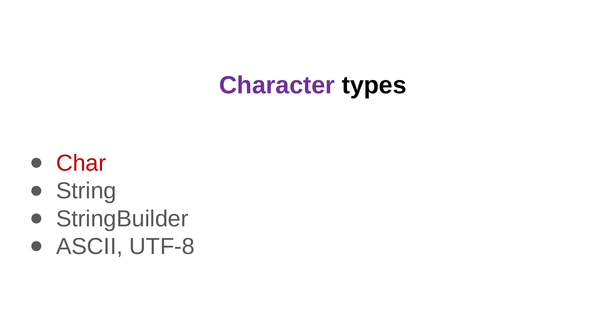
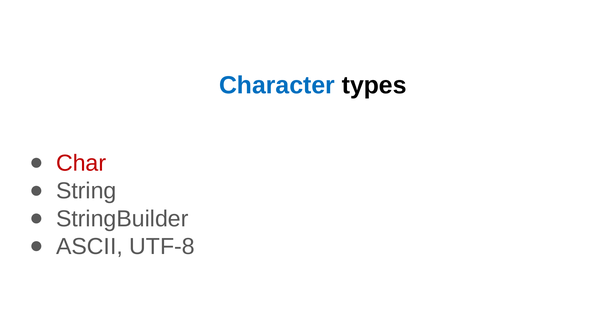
Character colour: purple -> blue
